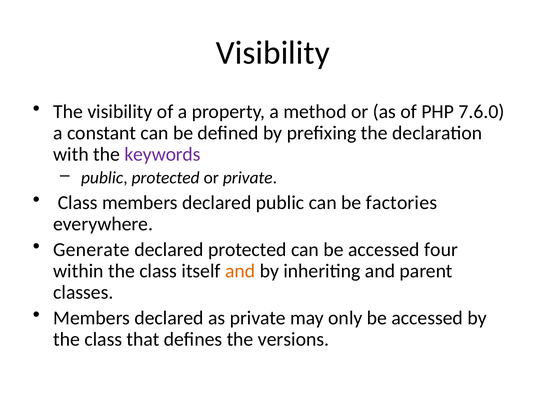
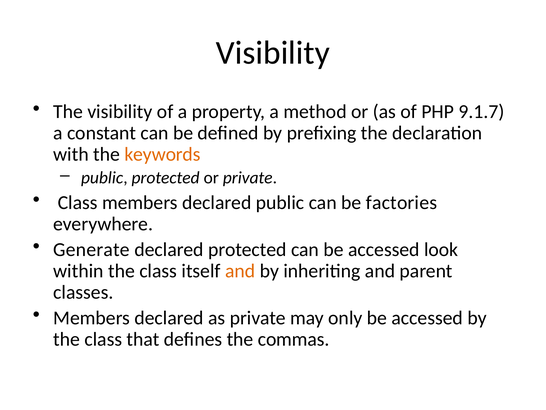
7.6.0: 7.6.0 -> 9.1.7
keywords colour: purple -> orange
four: four -> look
versions: versions -> commas
